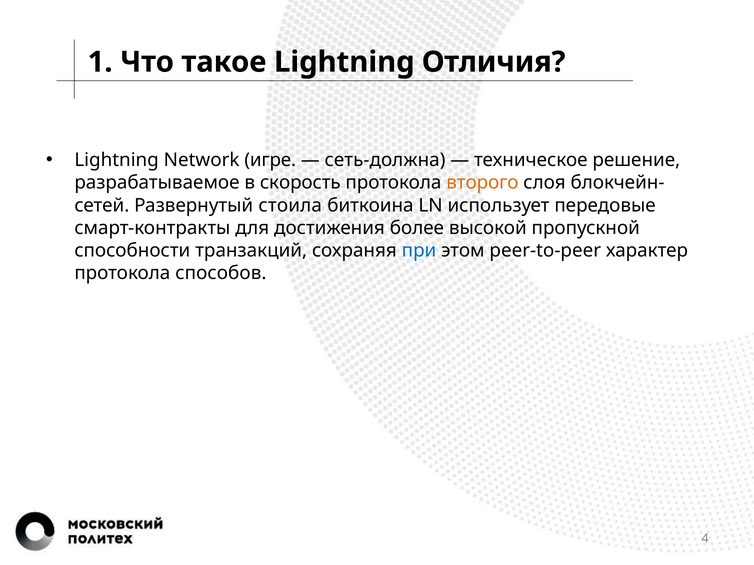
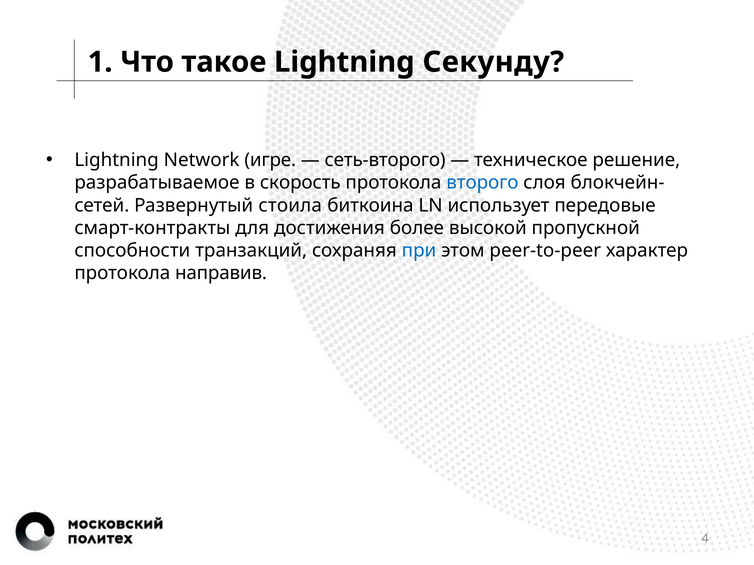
Отличия: Отличия -> Секунду
сеть-должна: сеть-должна -> сеть-второго
второго colour: orange -> blue
способов: способов -> направив
